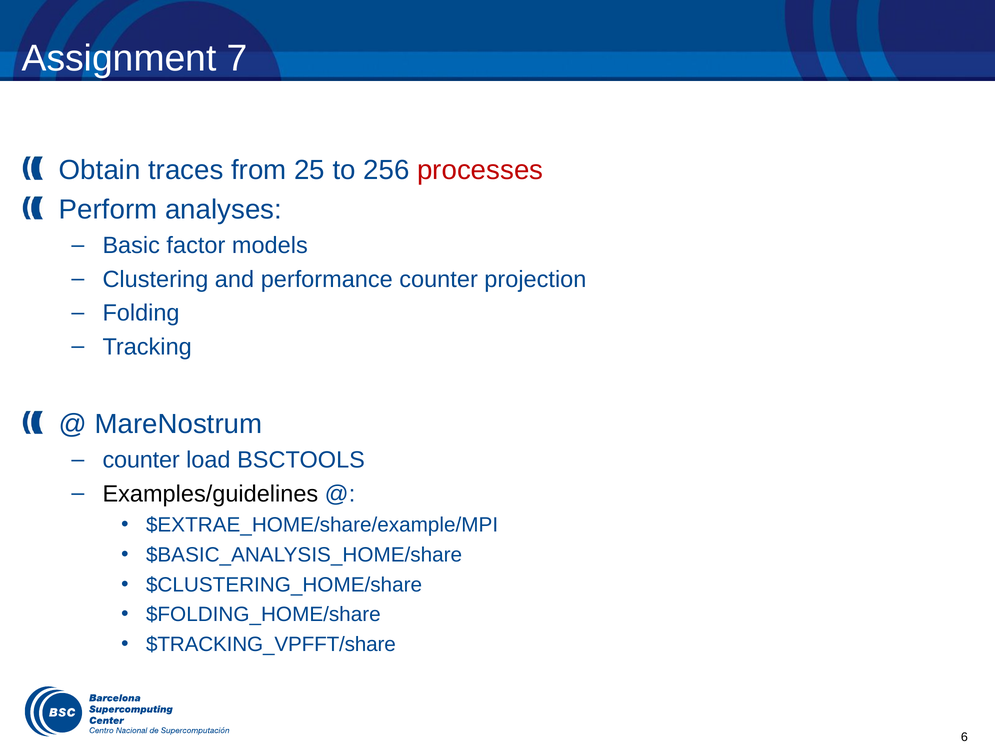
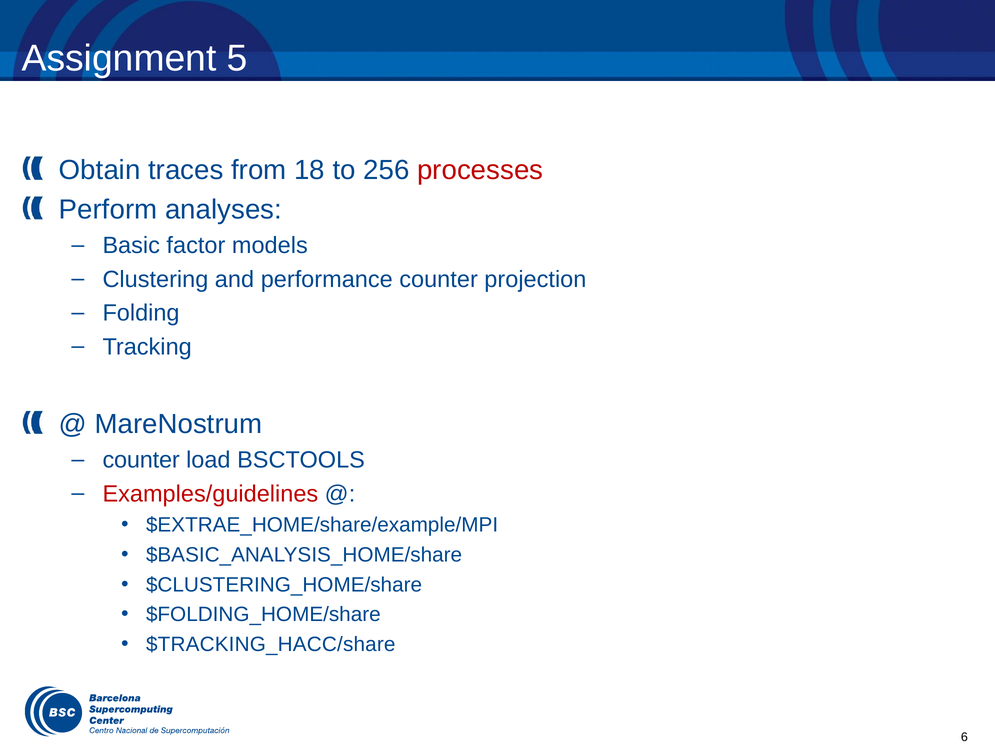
7: 7 -> 5
25: 25 -> 18
Examples/guidelines colour: black -> red
$TRACKING_VPFFT/share: $TRACKING_VPFFT/share -> $TRACKING_HACC/share
